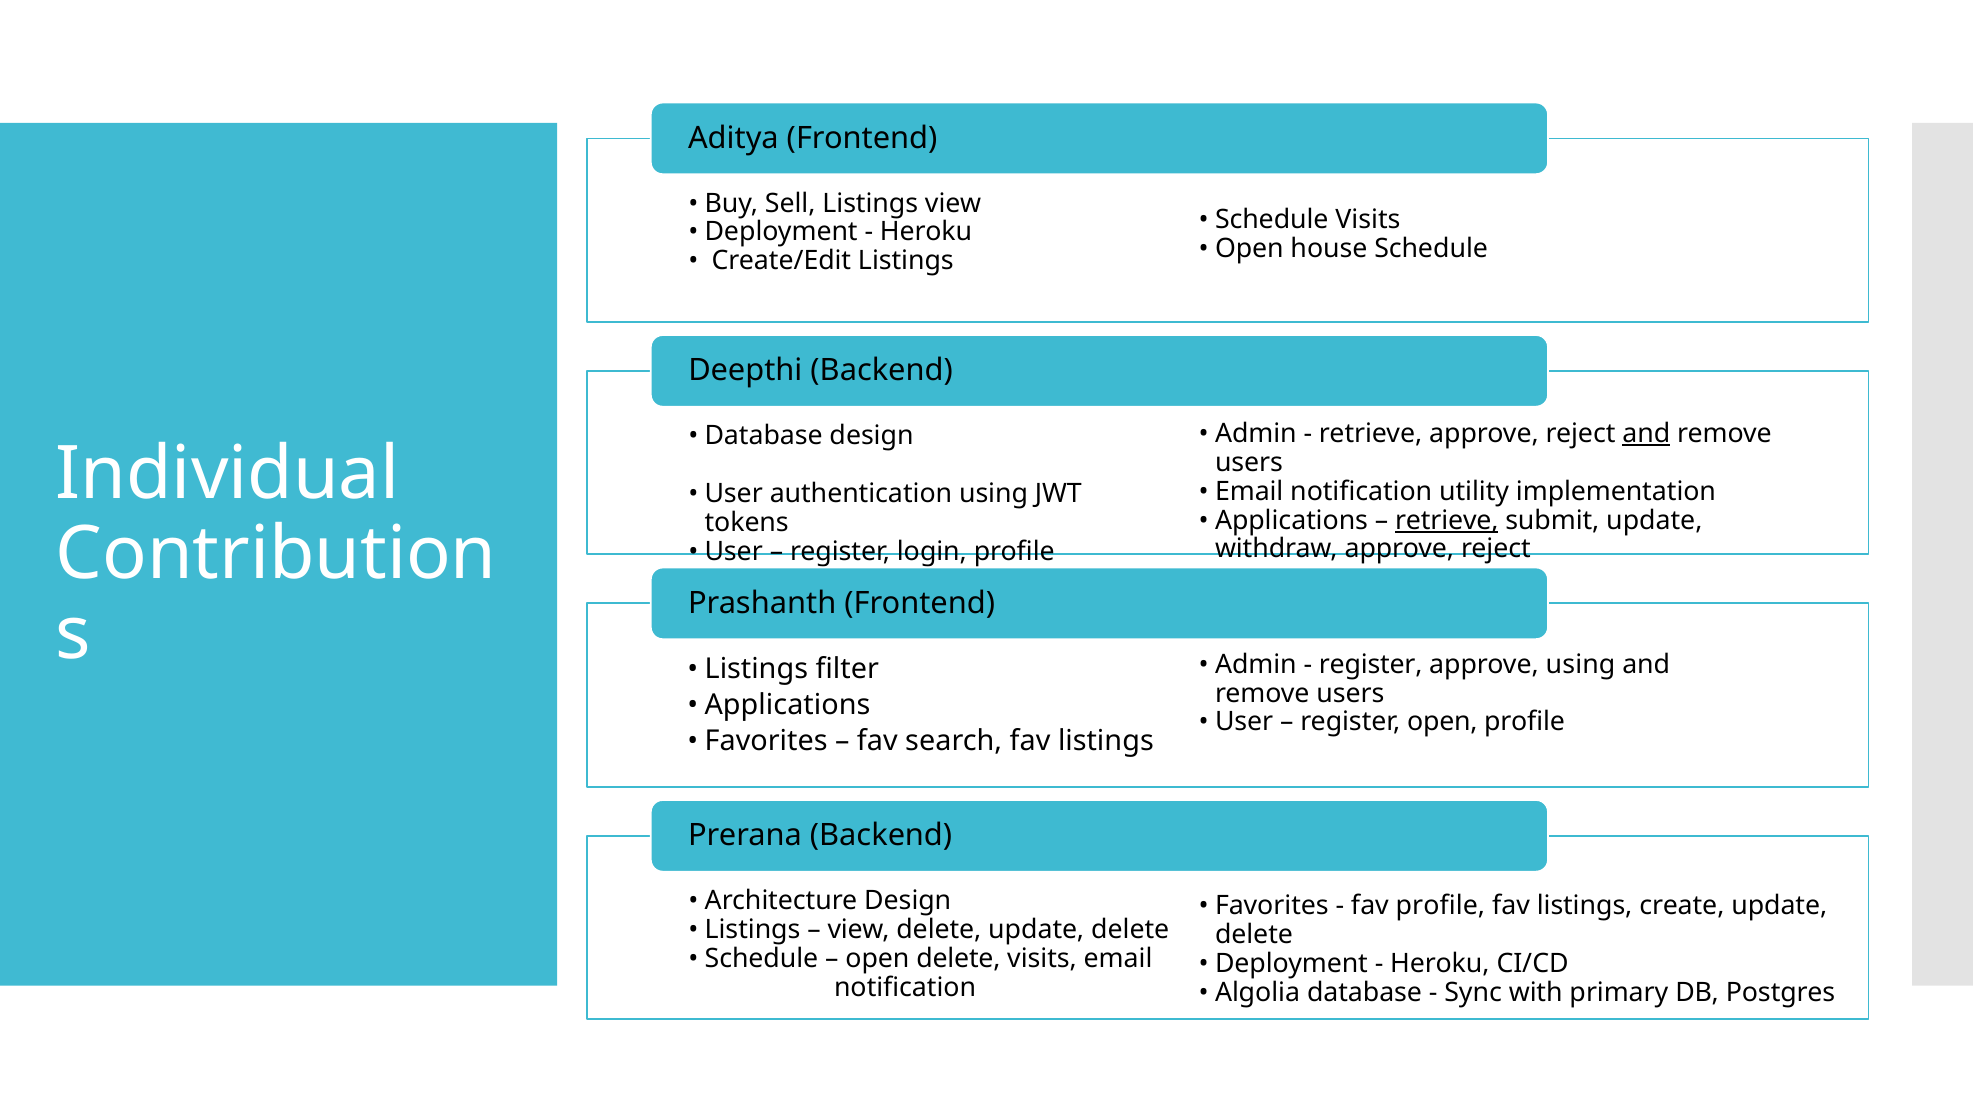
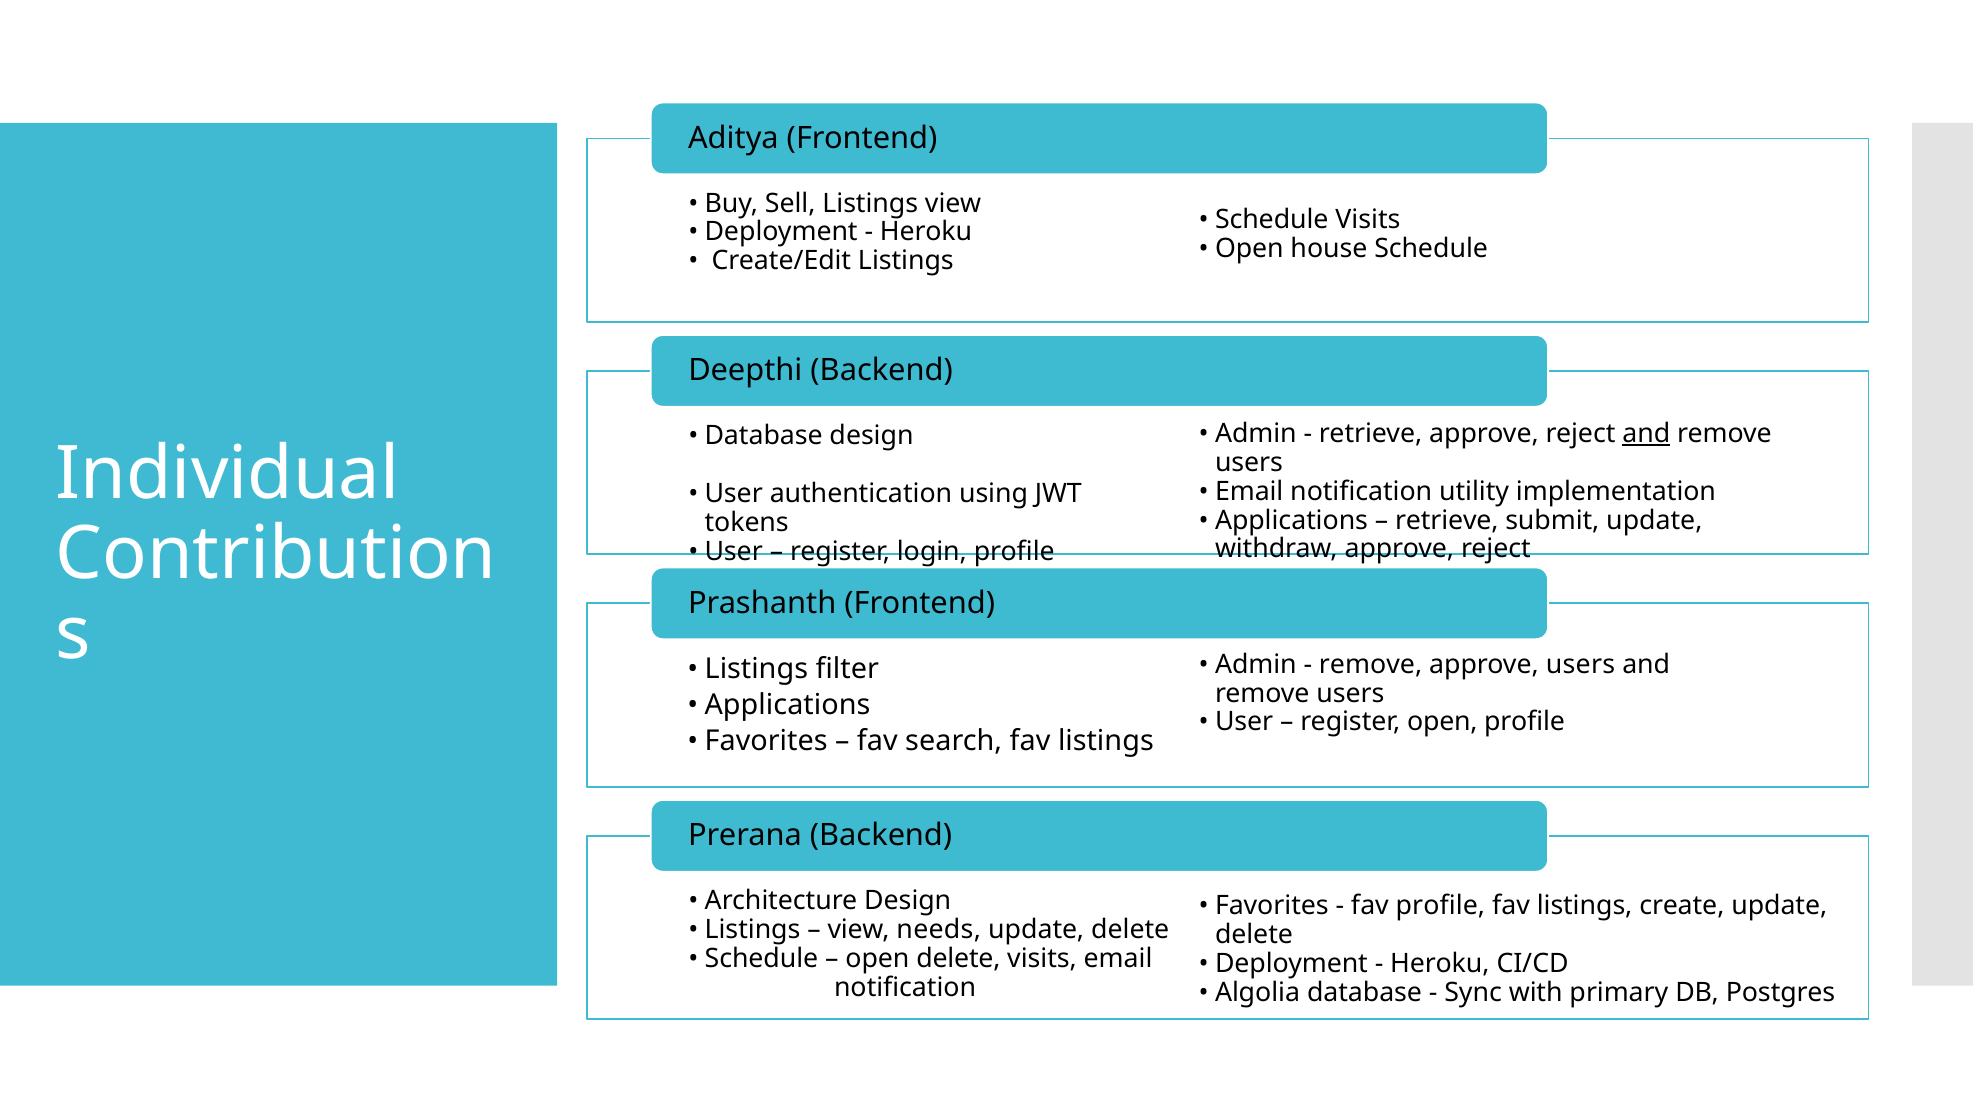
retrieve at (1447, 520) underline: present -> none
register at (1371, 664): register -> remove
approve using: using -> users
view delete: delete -> needs
